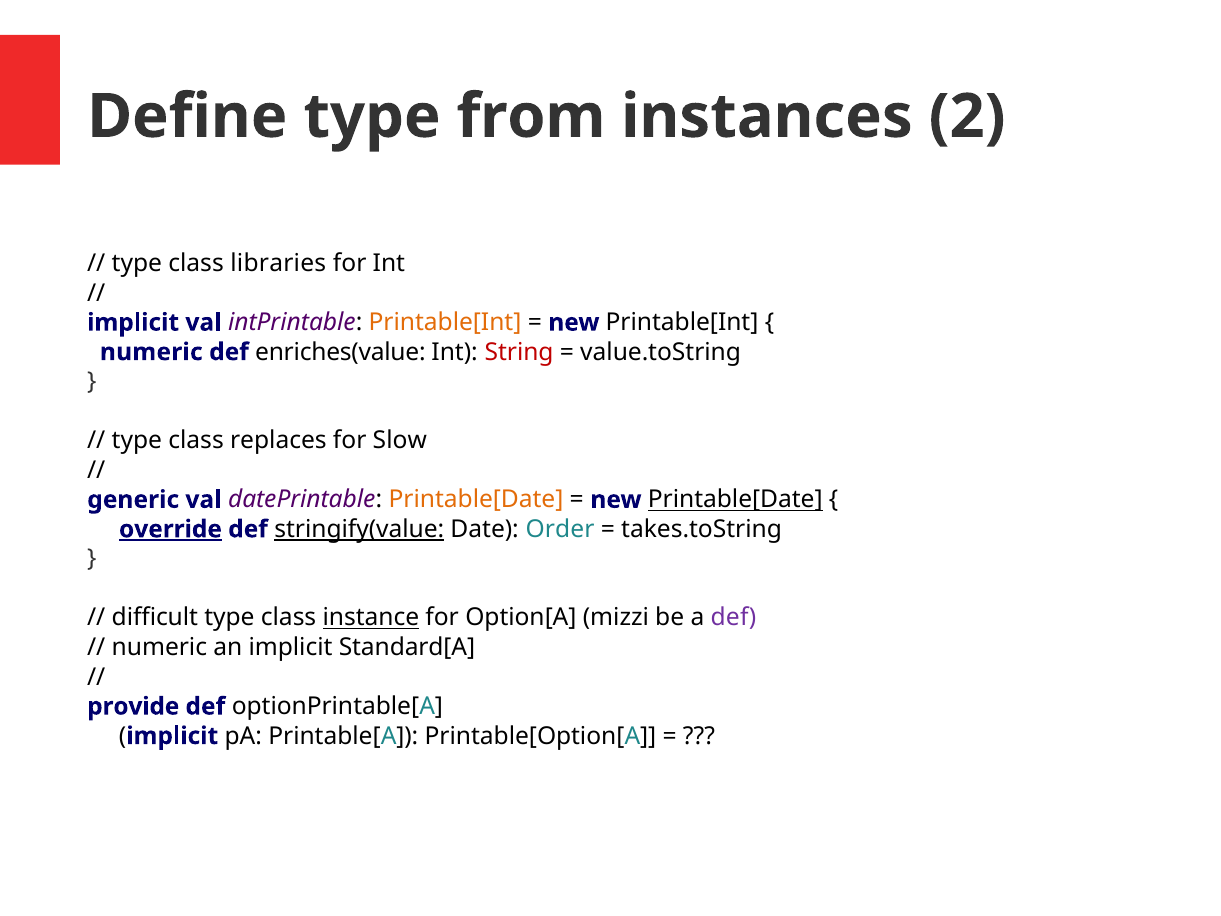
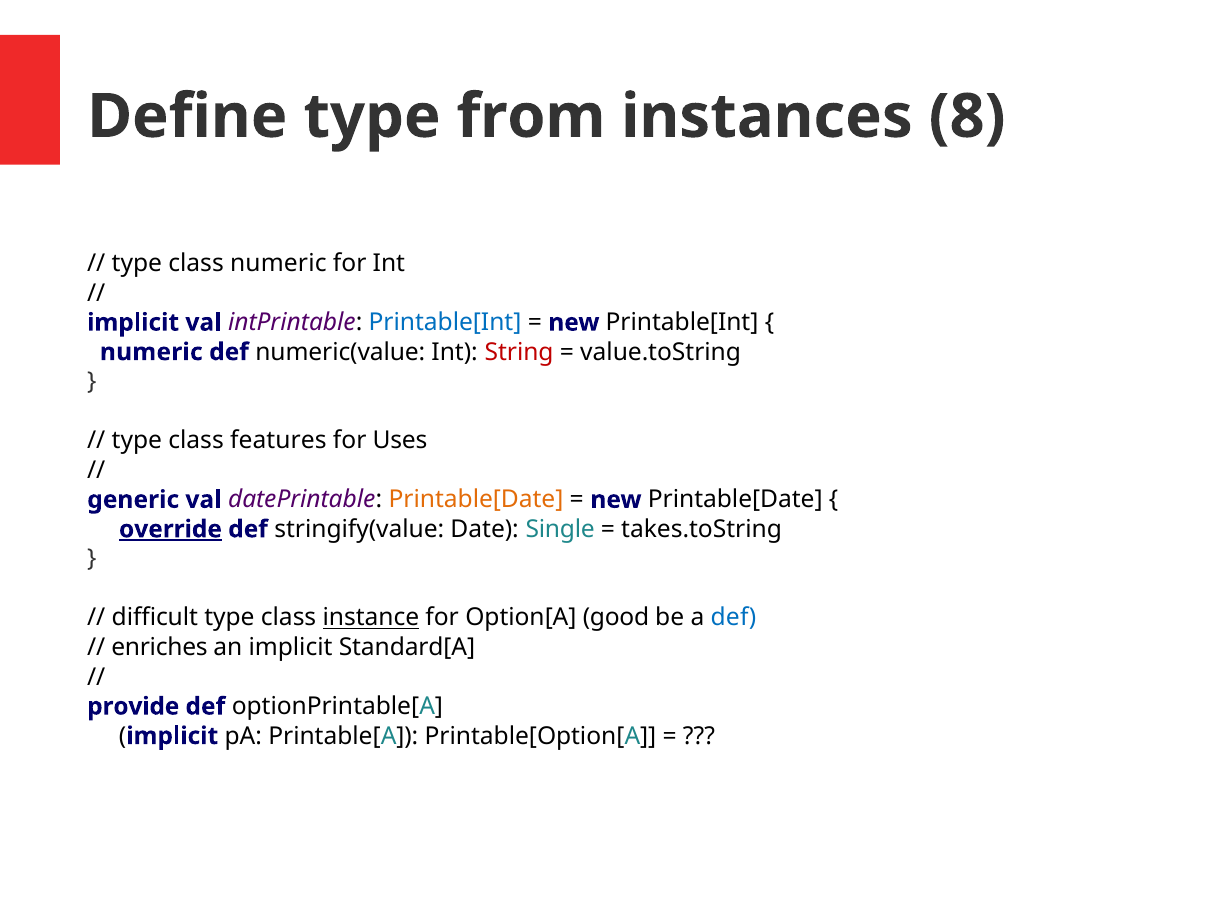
2: 2 -> 8
class libraries: libraries -> numeric
Printable[Int at (445, 322) colour: orange -> blue
enriches(value: enriches(value -> numeric(value
replaces: replaces -> features
Slow: Slow -> Uses
Printable[Date at (735, 500) underline: present -> none
stringify(value underline: present -> none
Order: Order -> Single
mizzi: mizzi -> good
def at (733, 618) colour: purple -> blue
numeric at (159, 647): numeric -> enriches
